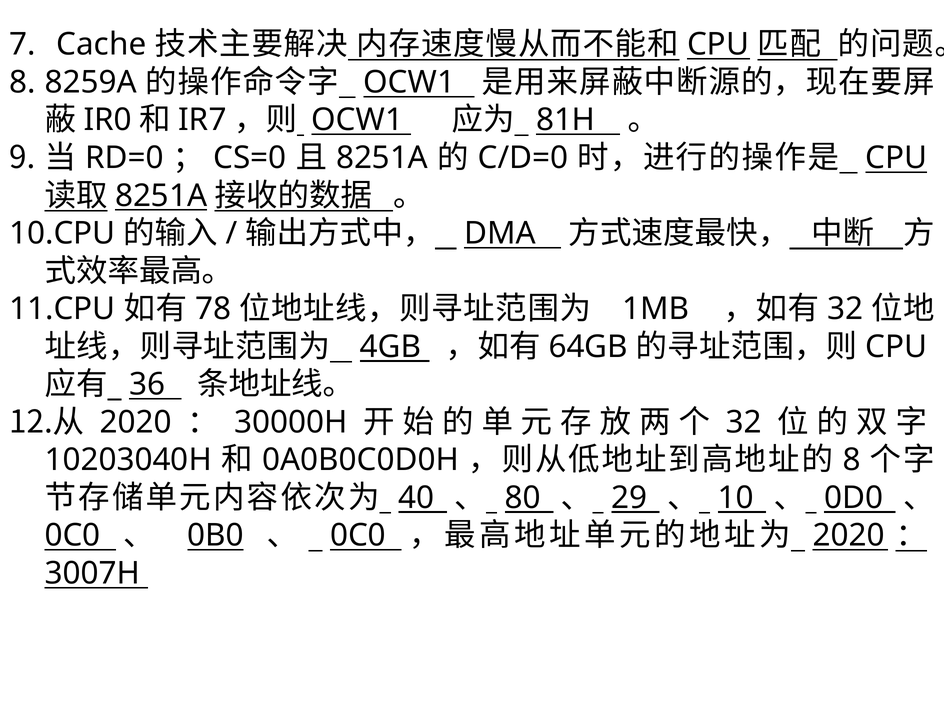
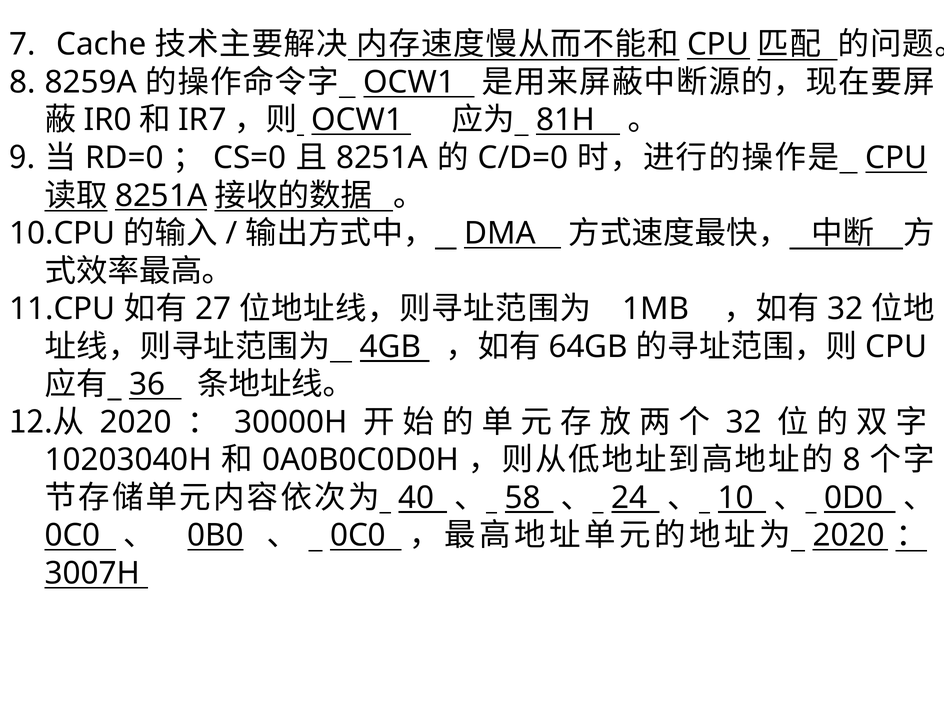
78: 78 -> 27
80: 80 -> 58
29: 29 -> 24
